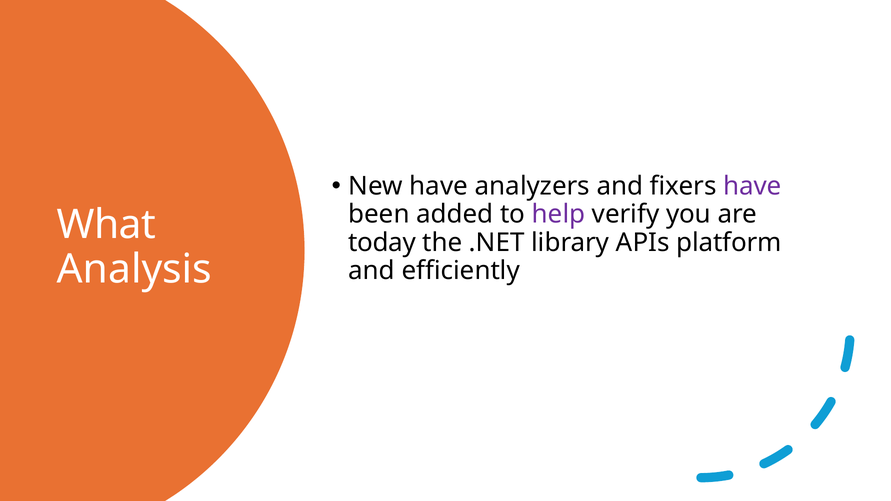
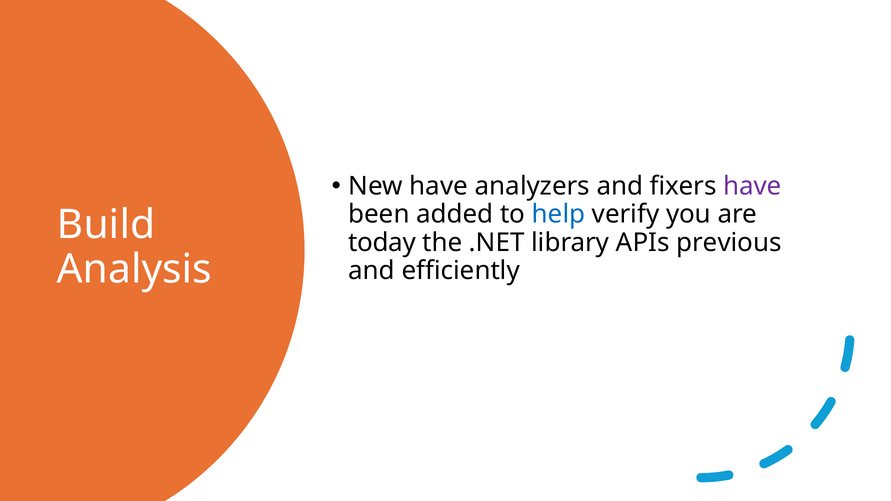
help colour: purple -> blue
What: What -> Build
platform: platform -> previous
